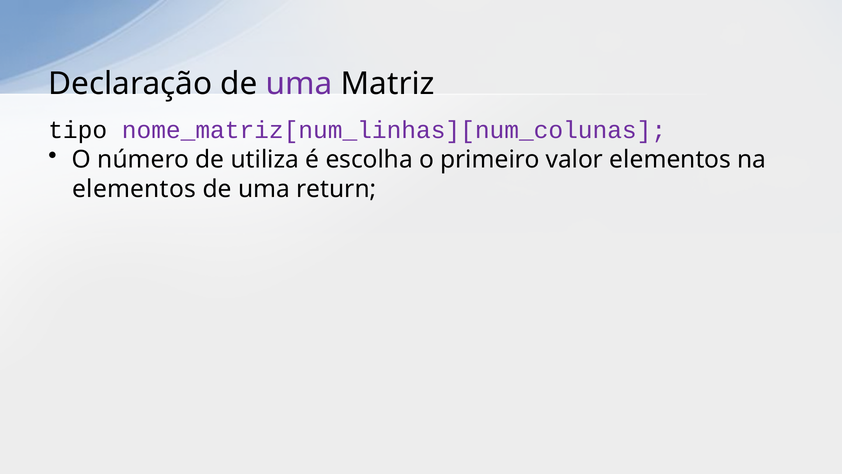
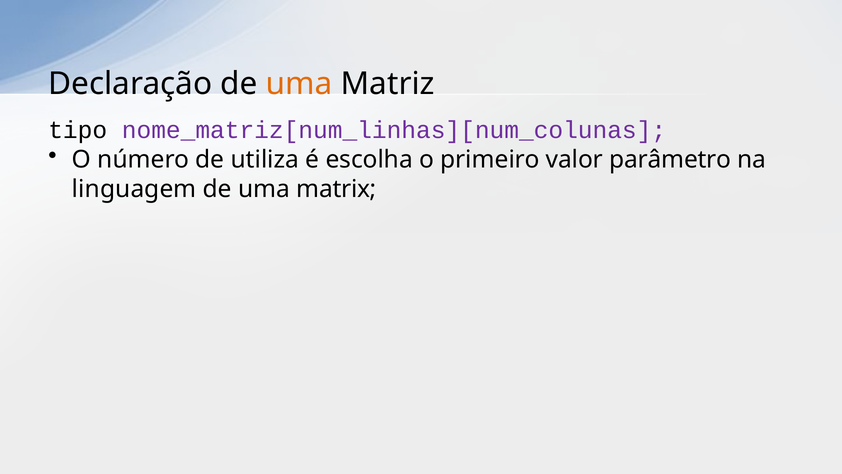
uma at (299, 84) colour: purple -> orange
valor elementos: elementos -> parâmetro
elementos at (134, 189): elementos -> linguagem
return: return -> matrix
